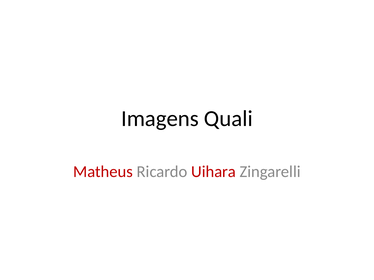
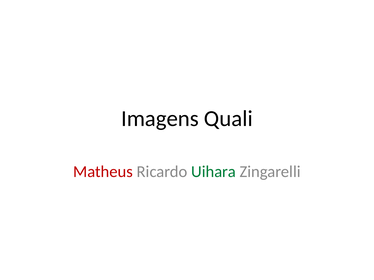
Uihara colour: red -> green
